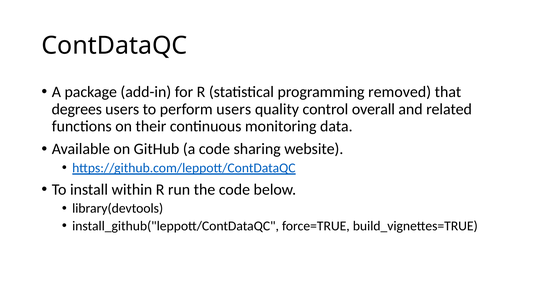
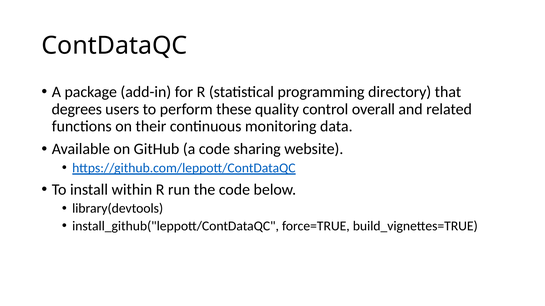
removed: removed -> directory
perform users: users -> these
